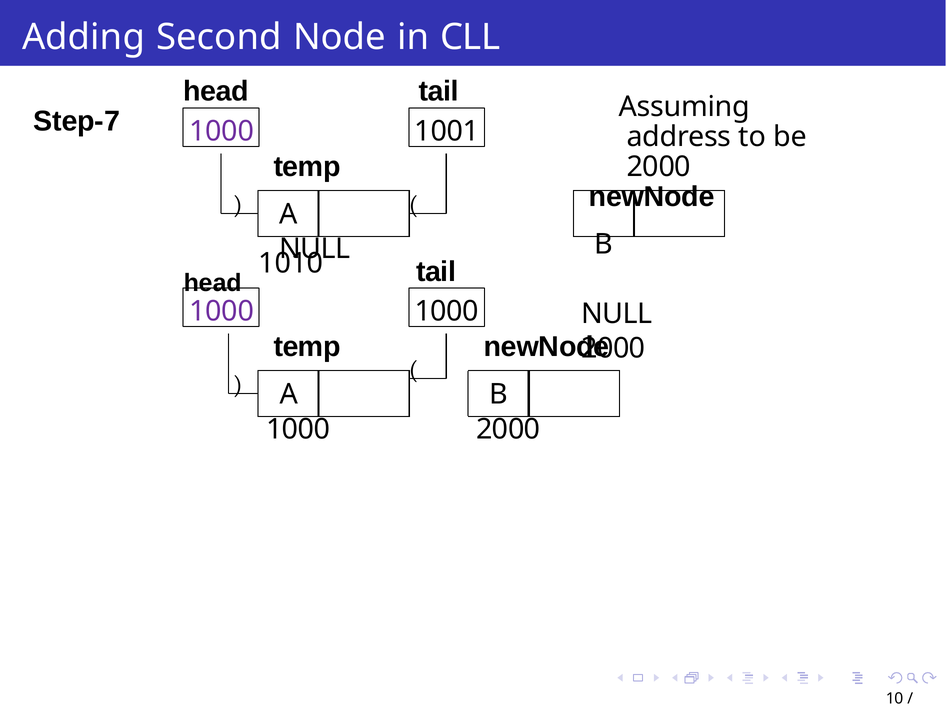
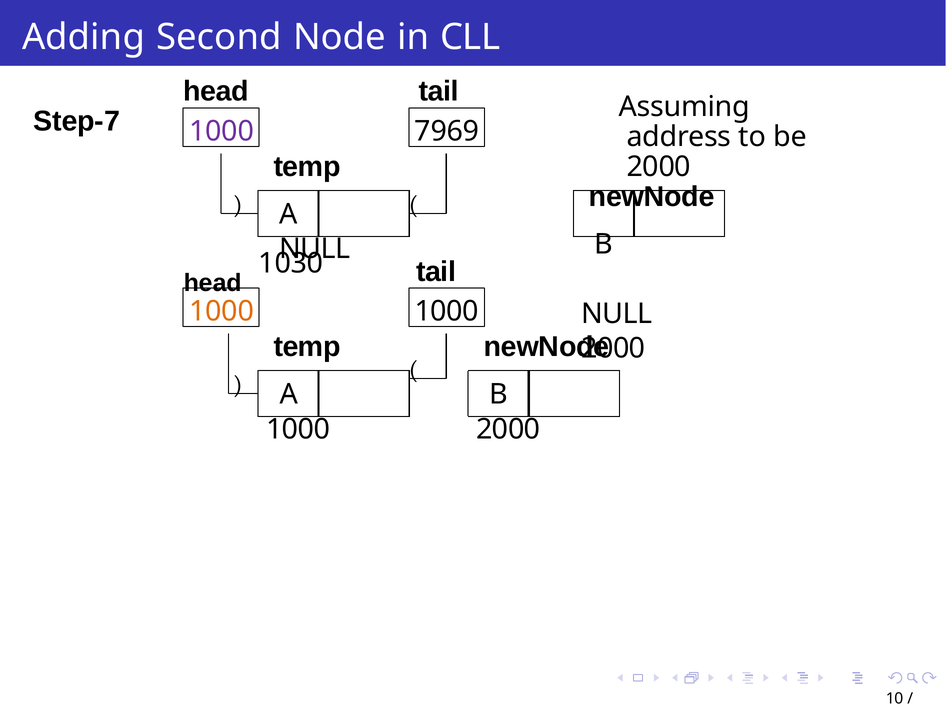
1001: 1001 -> 7969
1010: 1010 -> 1030
1000 at (222, 311) colour: purple -> orange
